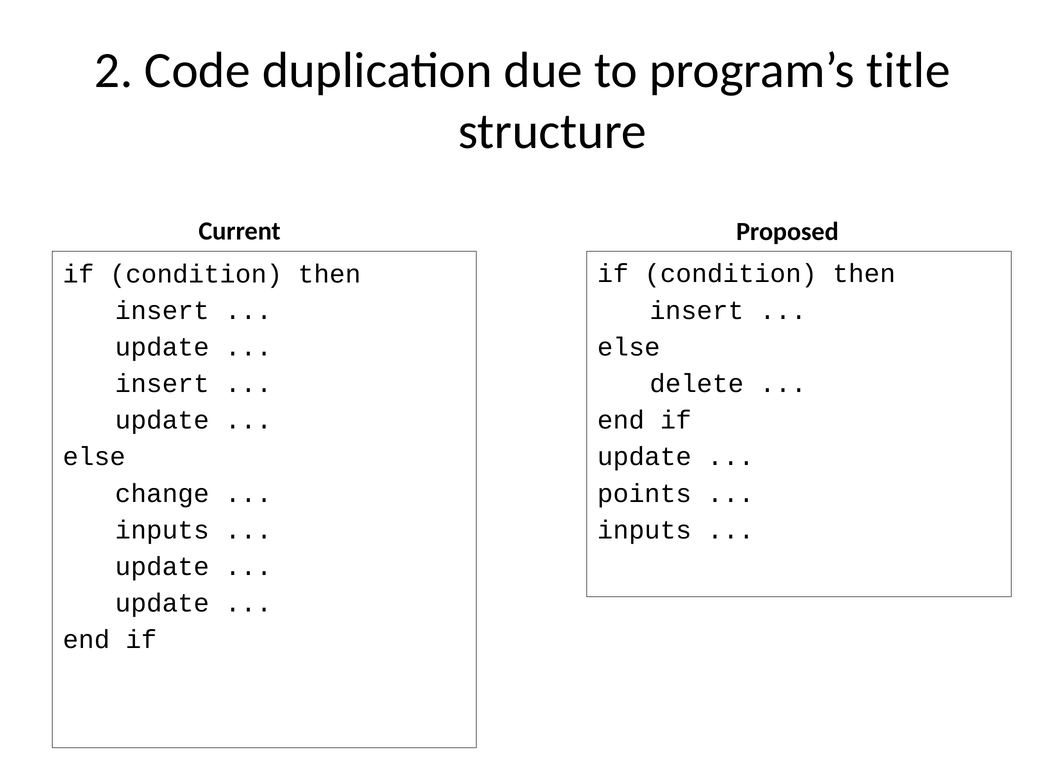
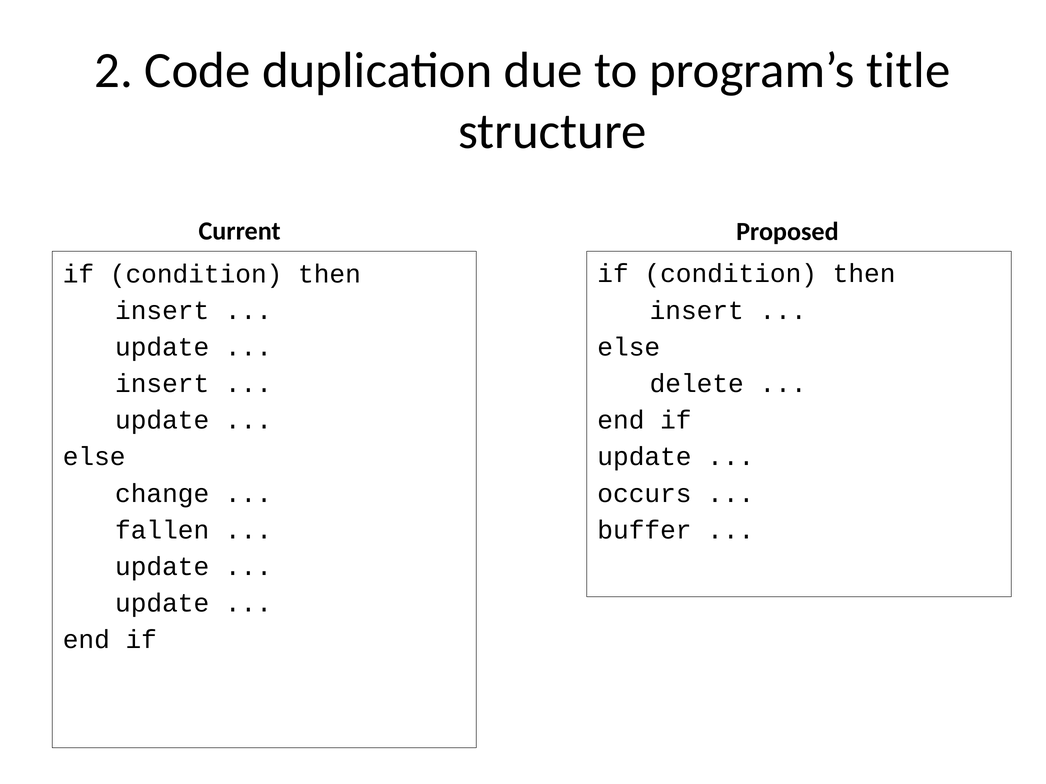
points: points -> occurs
inputs at (162, 530): inputs -> fallen
inputs at (644, 530): inputs -> buffer
